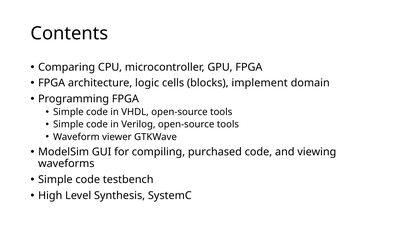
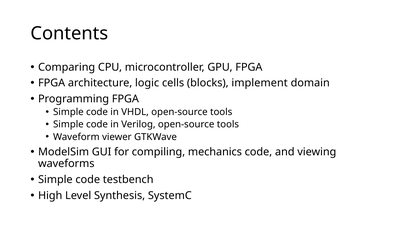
purchased: purchased -> mechanics
